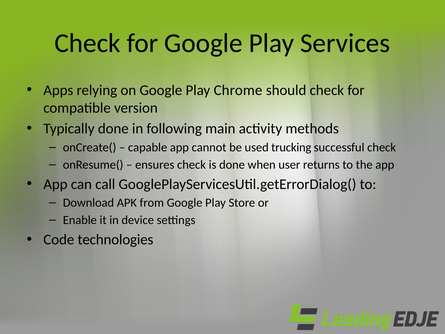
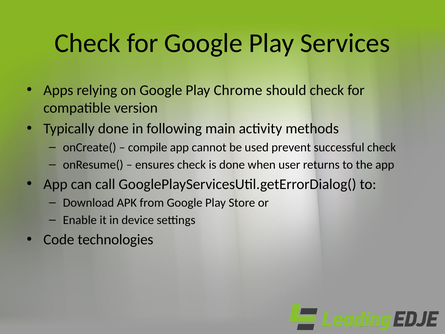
capable: capable -> compile
trucking: trucking -> prevent
